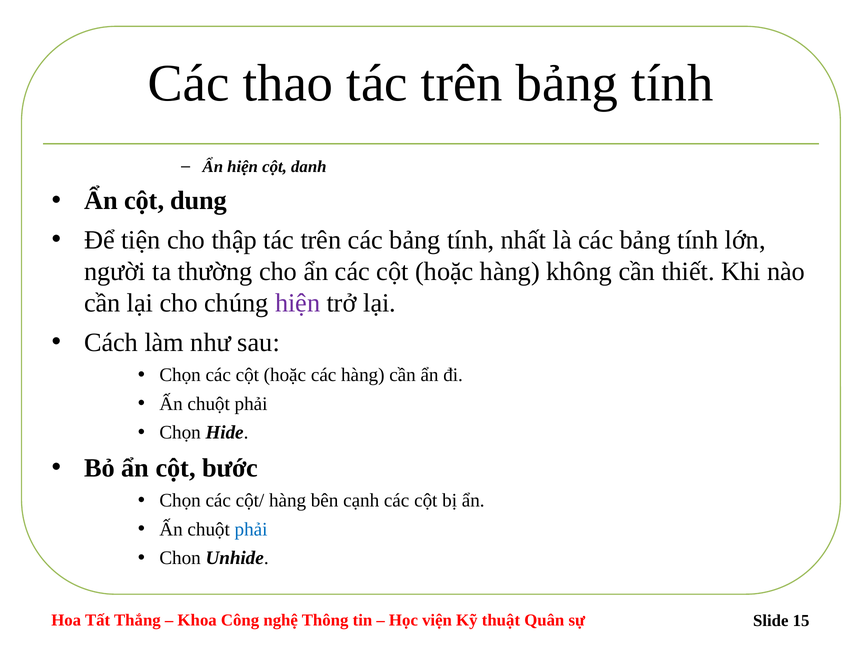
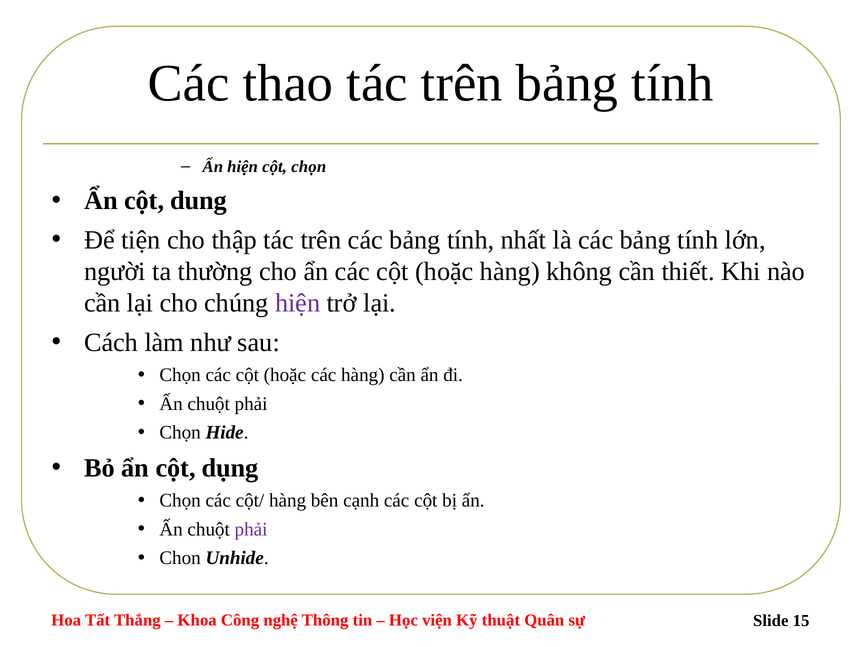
cột danh: danh -> chọn
bước: bước -> dụng
phải at (251, 529) colour: blue -> purple
